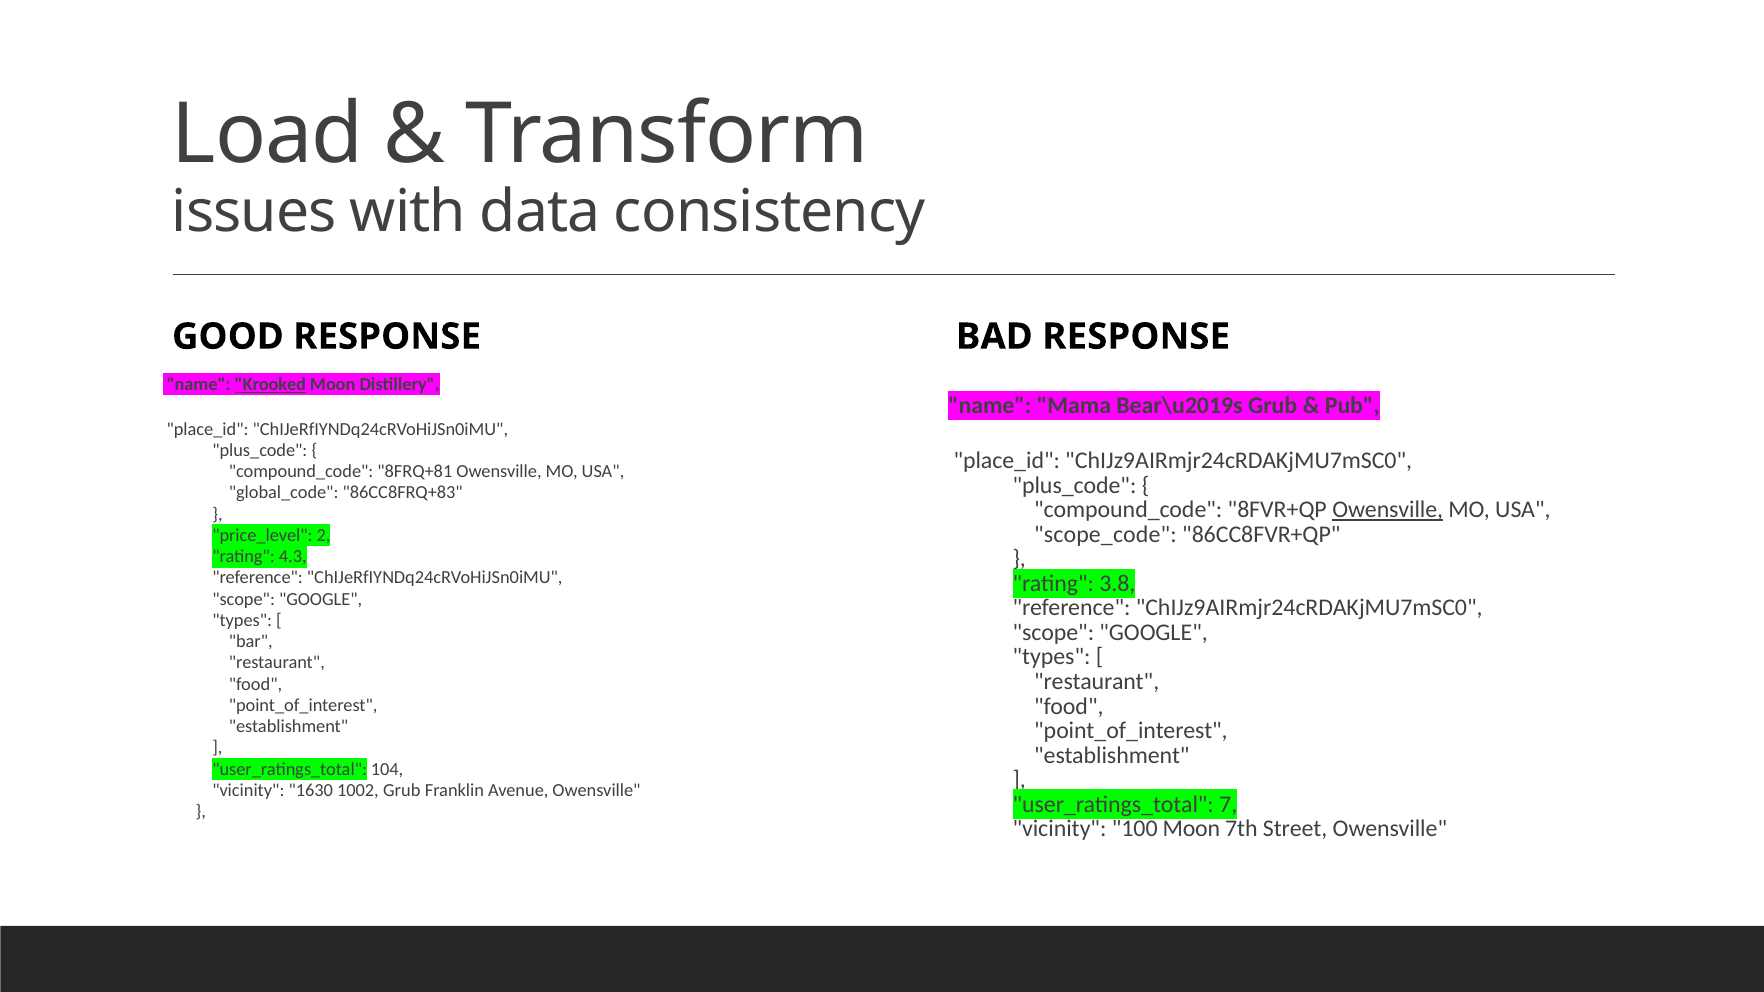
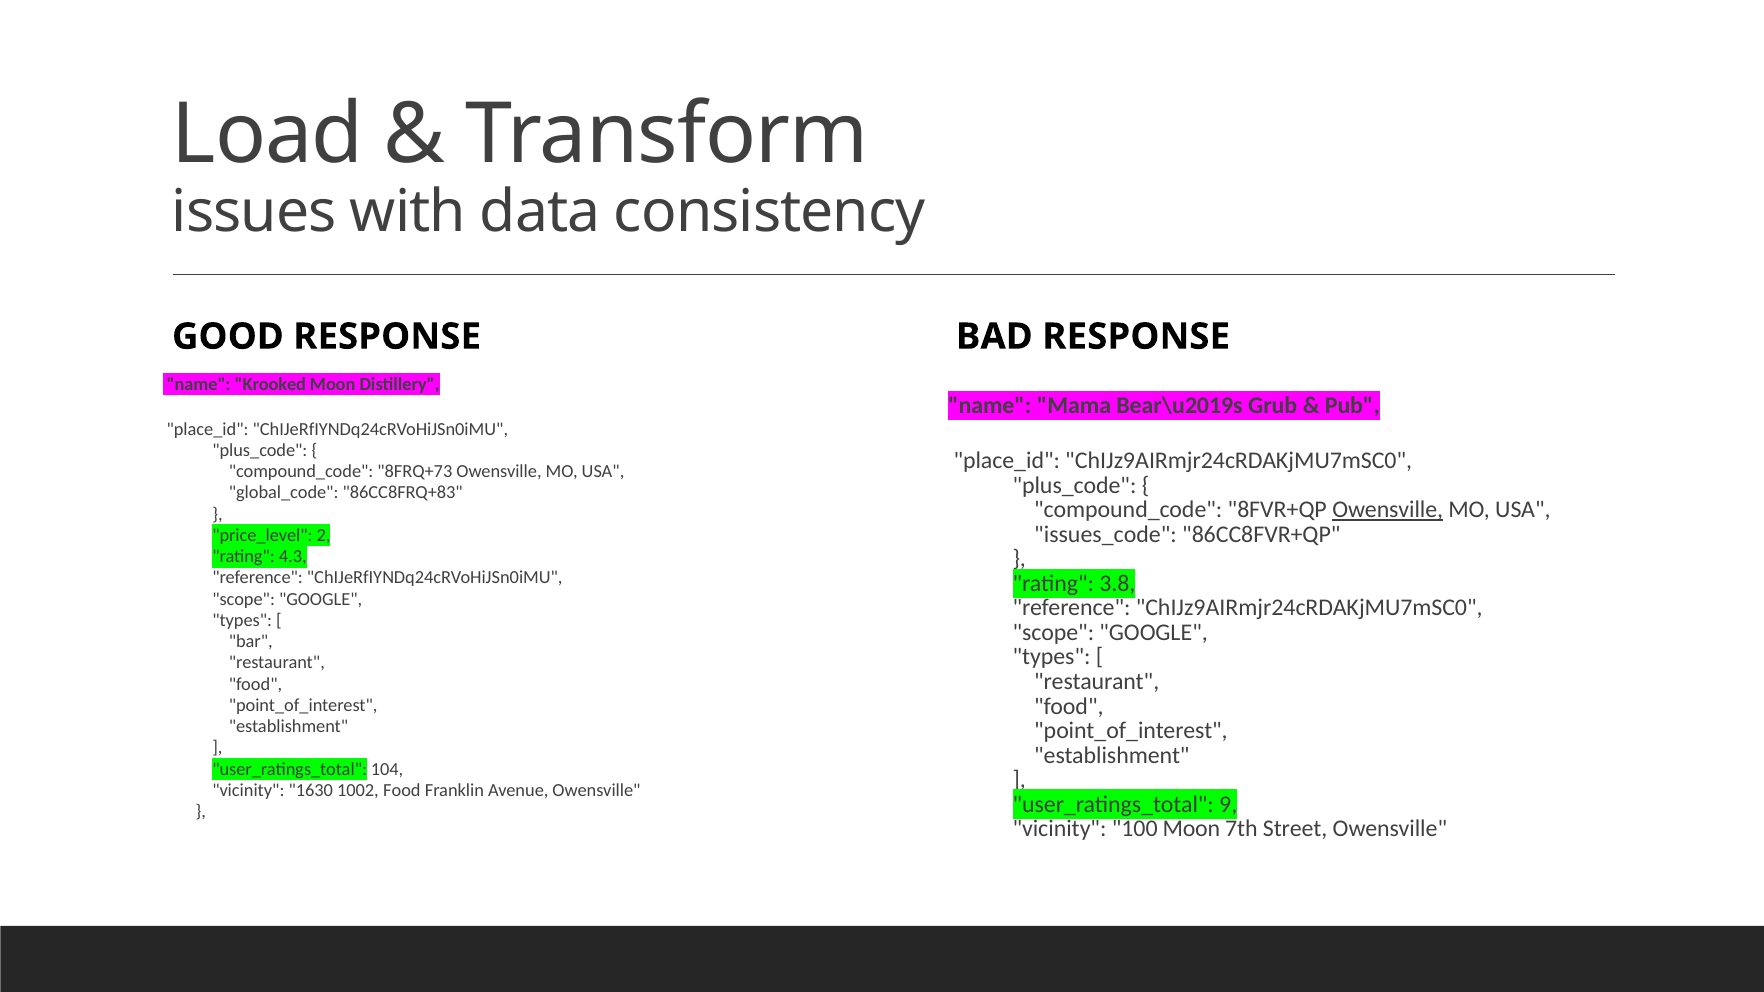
Krooked underline: present -> none
8FRQ+81: 8FRQ+81 -> 8FRQ+73
scope_code: scope_code -> issues_code
1002 Grub: Grub -> Food
7: 7 -> 9
